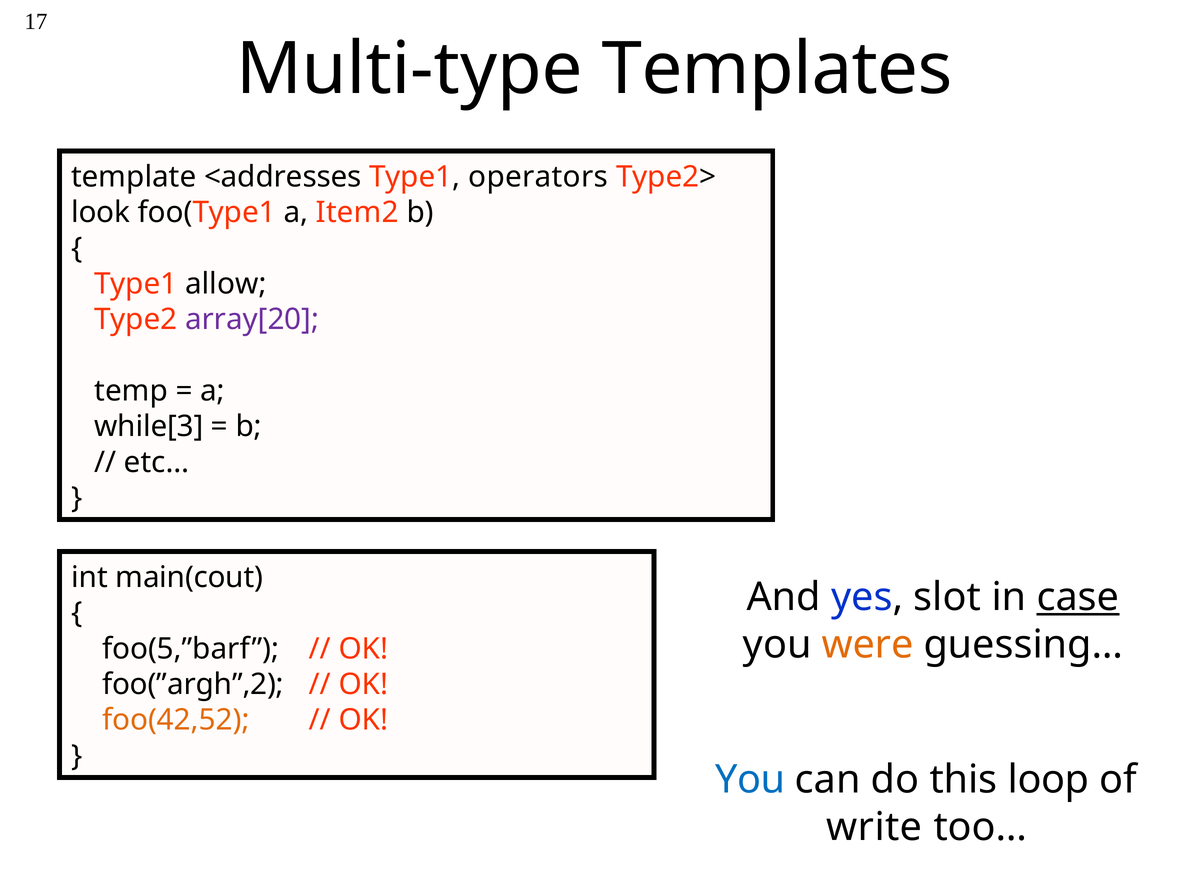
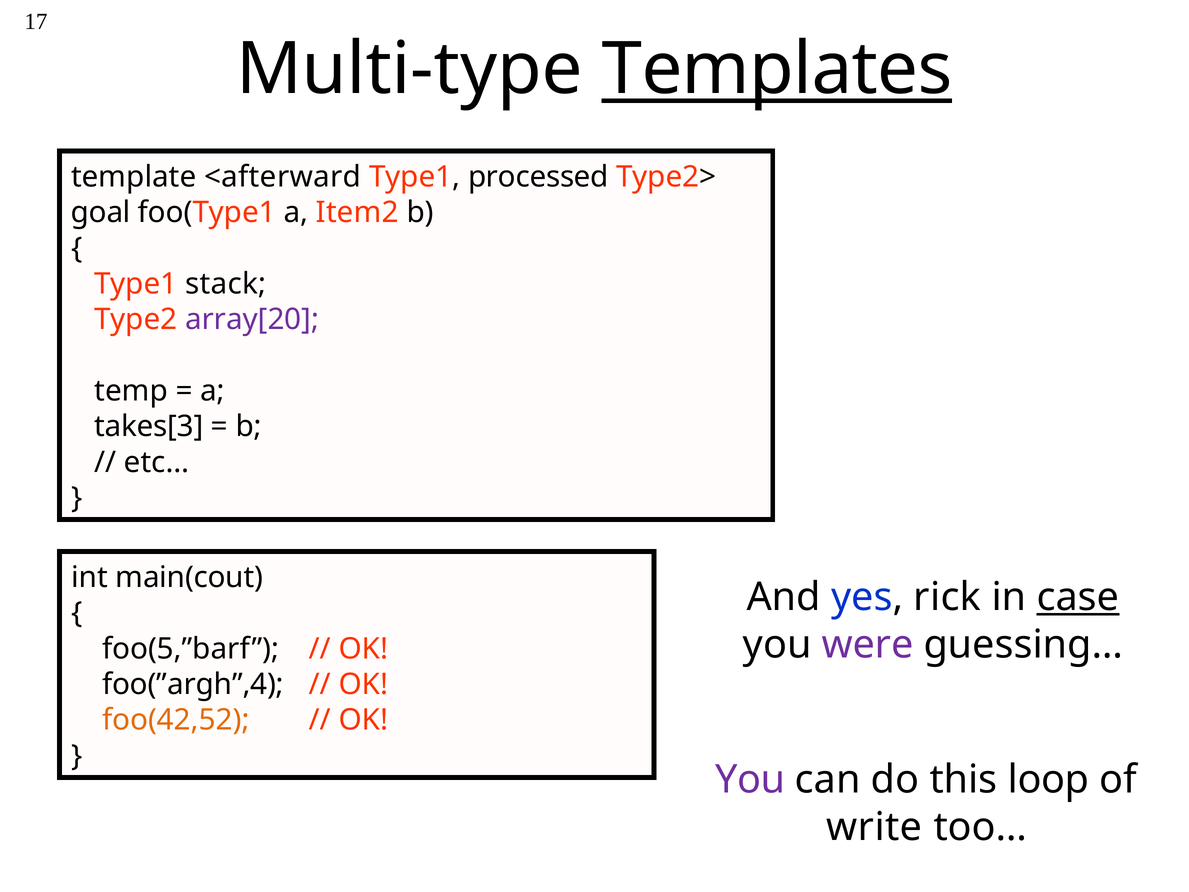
Templates underline: none -> present
<addresses: <addresses -> <afterward
operators: operators -> processed
look: look -> goal
allow: allow -> stack
while[3: while[3 -> takes[3
slot: slot -> rick
were colour: orange -> purple
foo(”argh”,2: foo(”argh”,2 -> foo(”argh”,4
You at (750, 779) colour: blue -> purple
